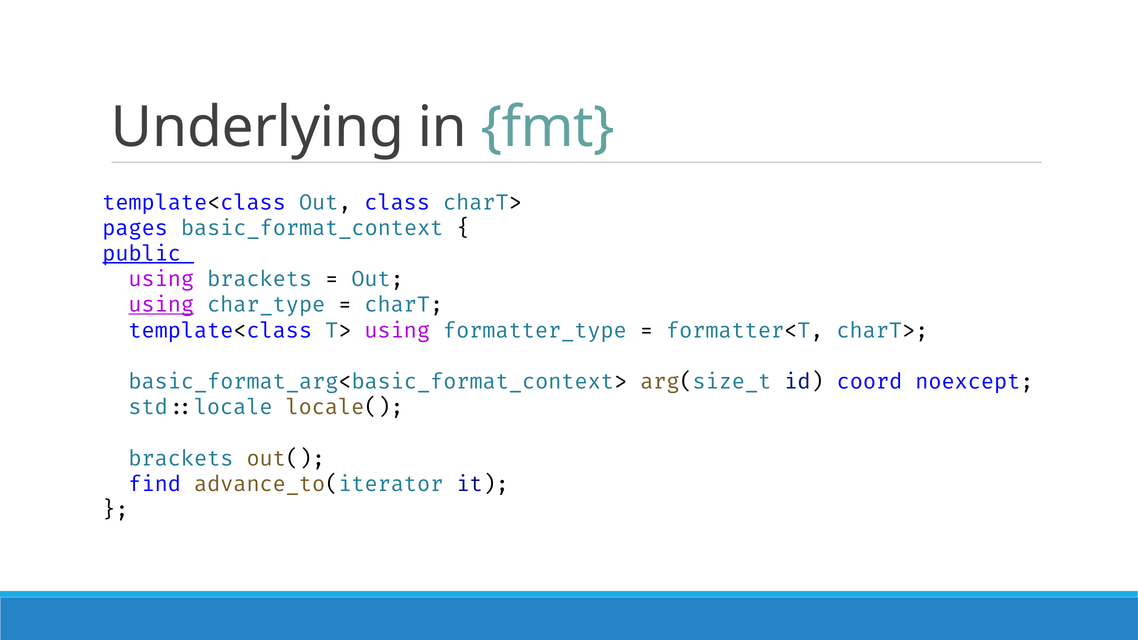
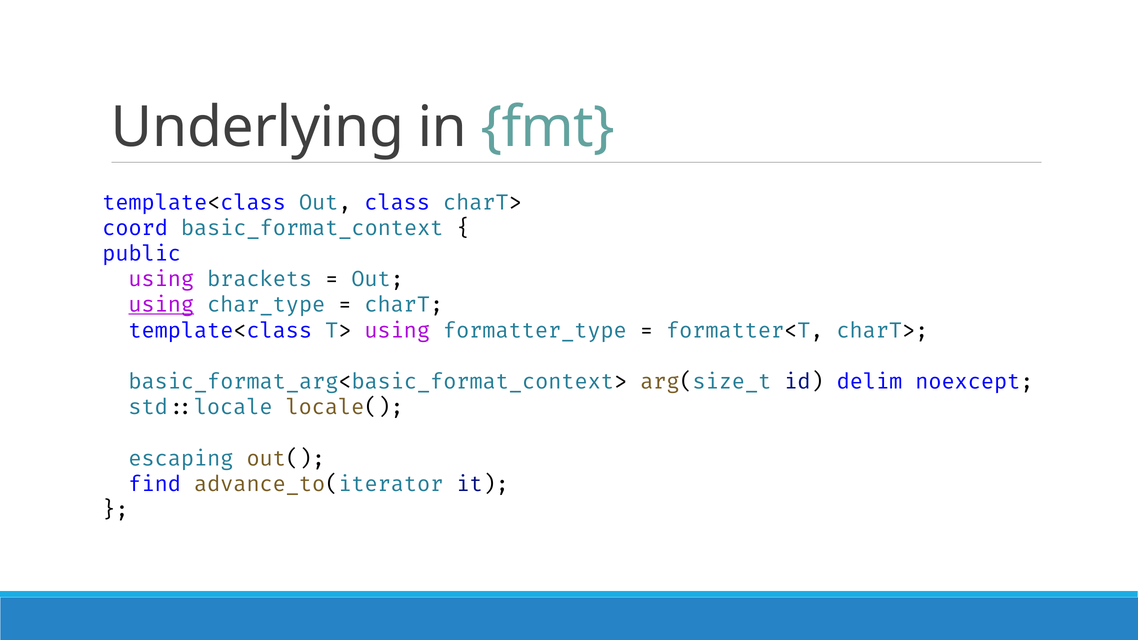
pages: pages -> coord
public underline: present -> none
coord: coord -> delim
brackets at (181, 459): brackets -> escaping
